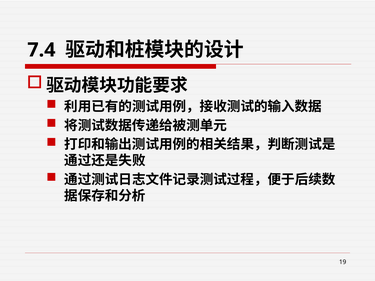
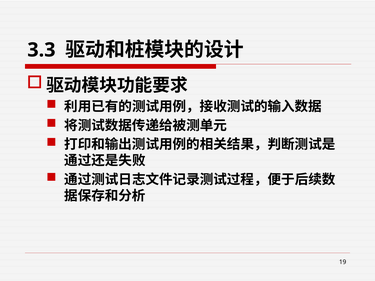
7.4: 7.4 -> 3.3
